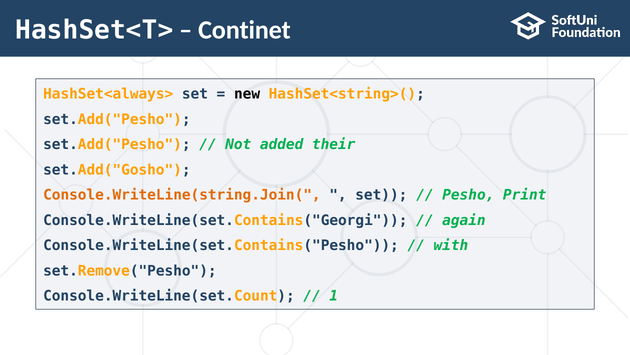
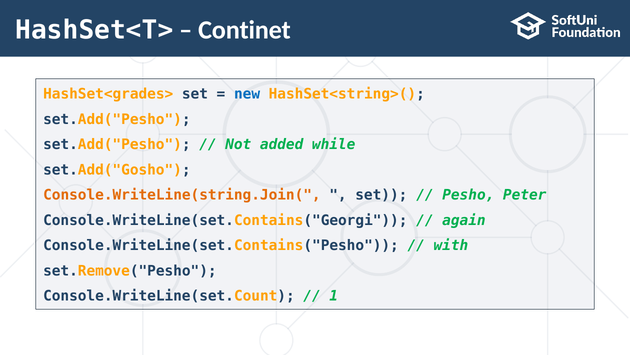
HashSet<always>: HashSet<always> -> HashSet<grades>
new colour: black -> blue
their: their -> while
Print: Print -> Peter
